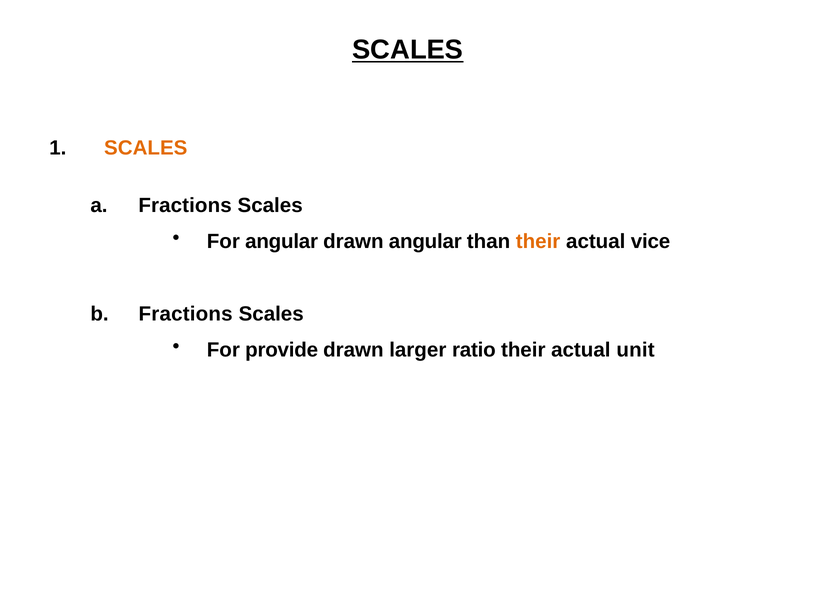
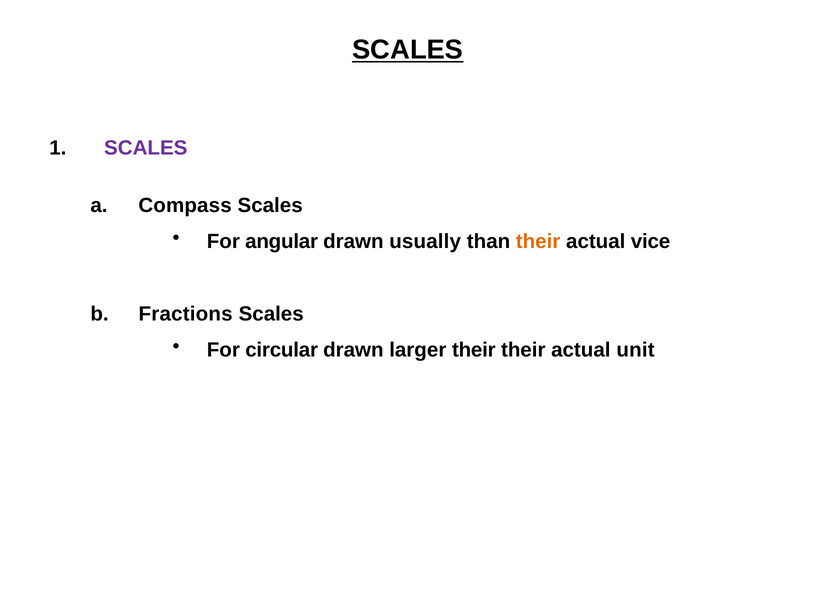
SCALES at (146, 148) colour: orange -> purple
Fractions at (185, 206): Fractions -> Compass
drawn angular: angular -> usually
provide: provide -> circular
larger ratio: ratio -> their
